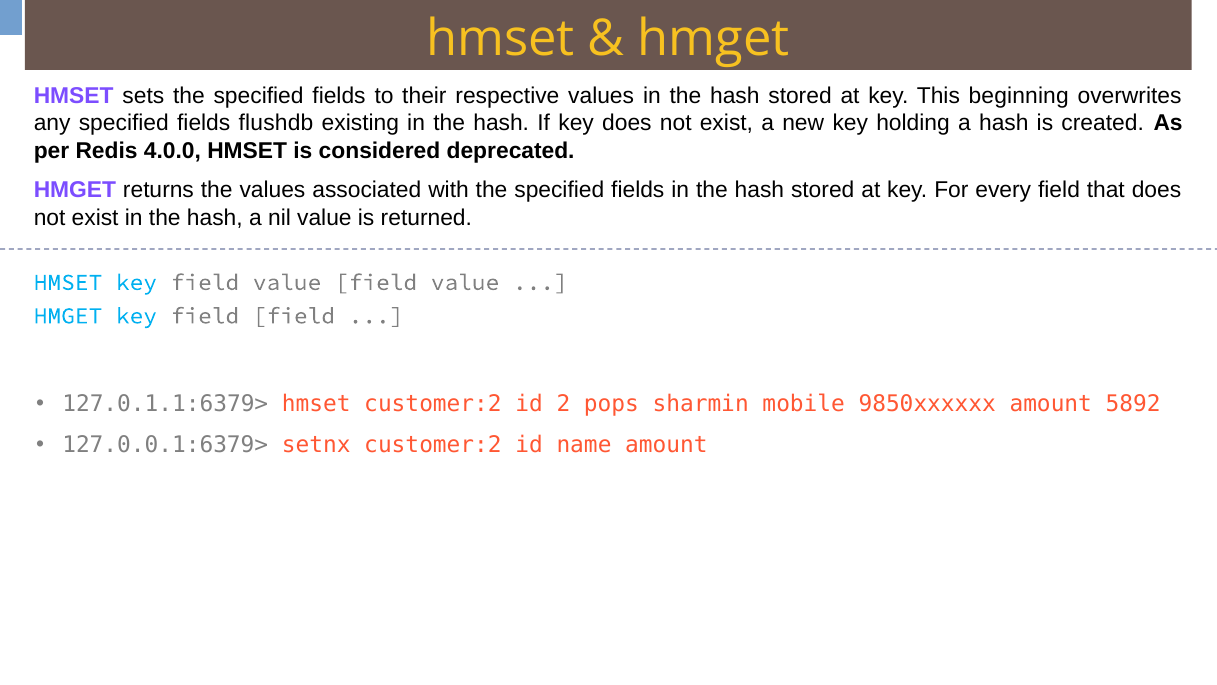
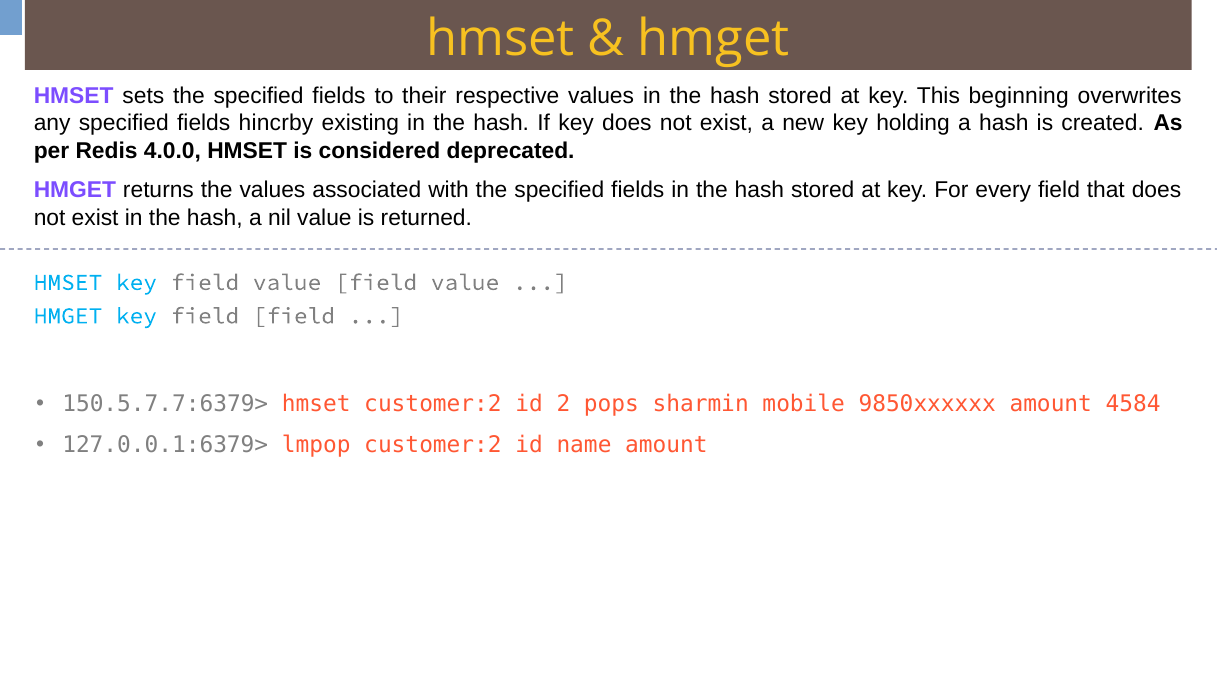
flushdb: flushdb -> hincrby
127.0.1.1:6379>: 127.0.1.1:6379> -> 150.5.7.7:6379>
5892: 5892 -> 4584
setnx: setnx -> lmpop
